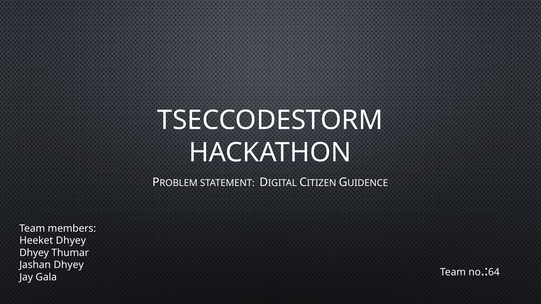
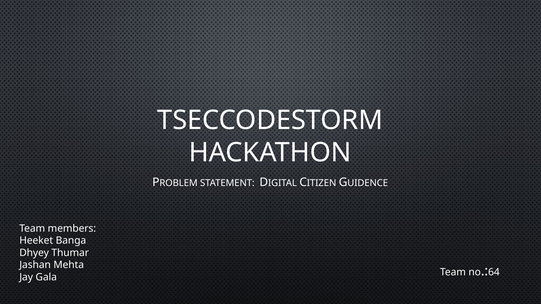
Heeket Dhyey: Dhyey -> Banga
Jashan Dhyey: Dhyey -> Mehta
